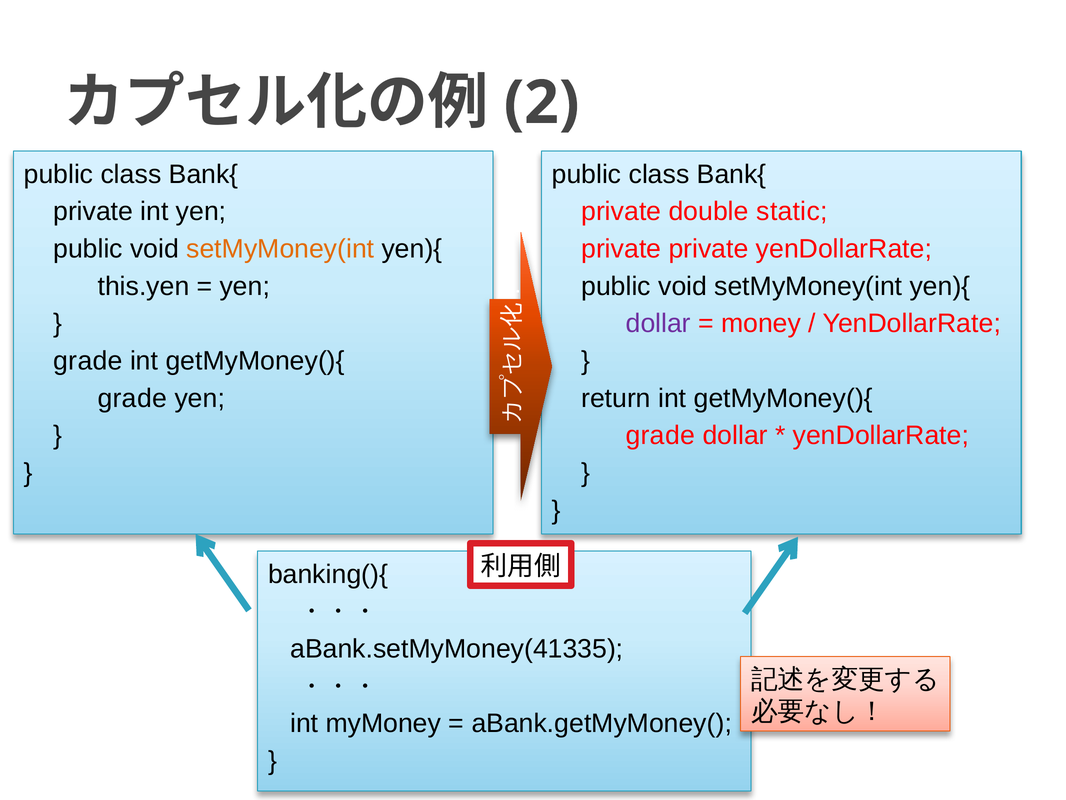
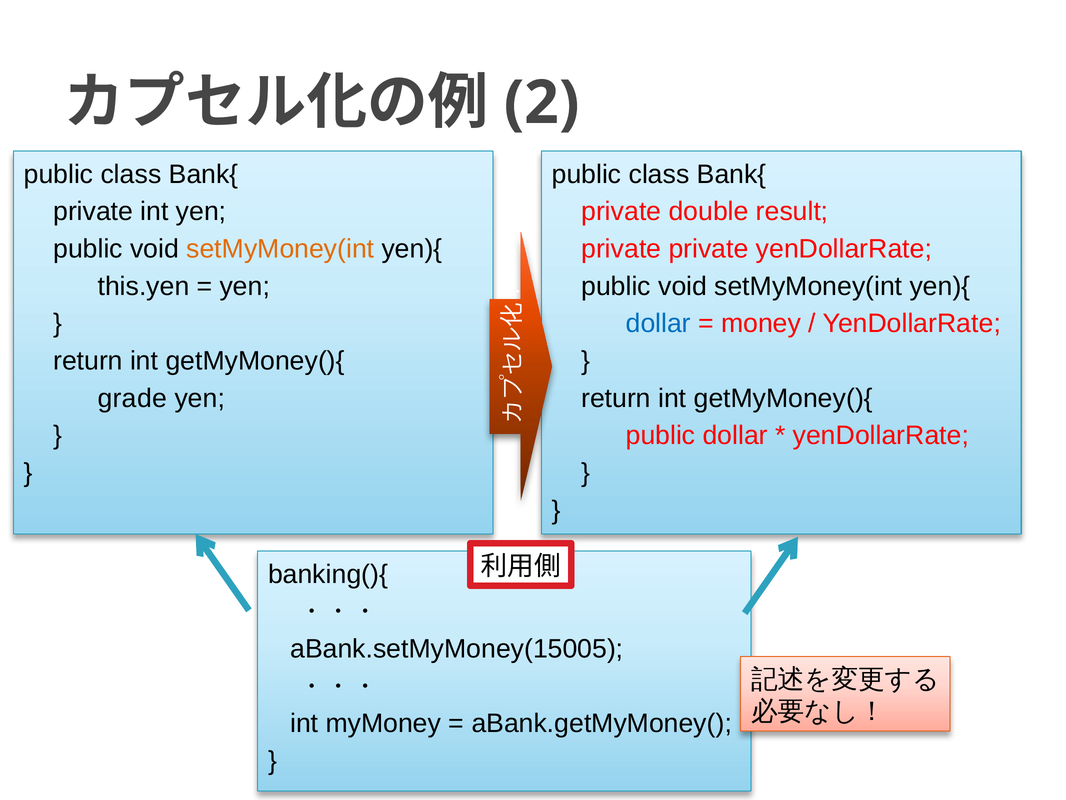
static: static -> result
dollar at (658, 323) colour: purple -> blue
grade at (88, 361): grade -> return
grade at (660, 435): grade -> public
aBank.setMyMoney(41335: aBank.setMyMoney(41335 -> aBank.setMyMoney(15005
